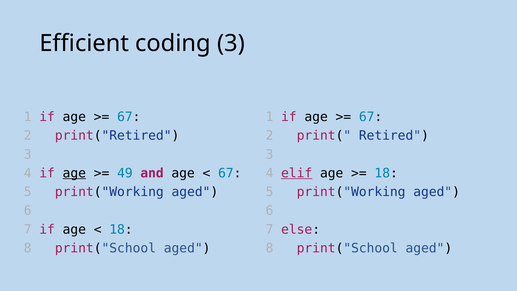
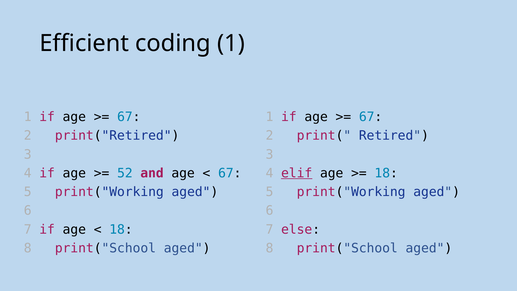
coding 3: 3 -> 1
age at (74, 173) underline: present -> none
49: 49 -> 52
